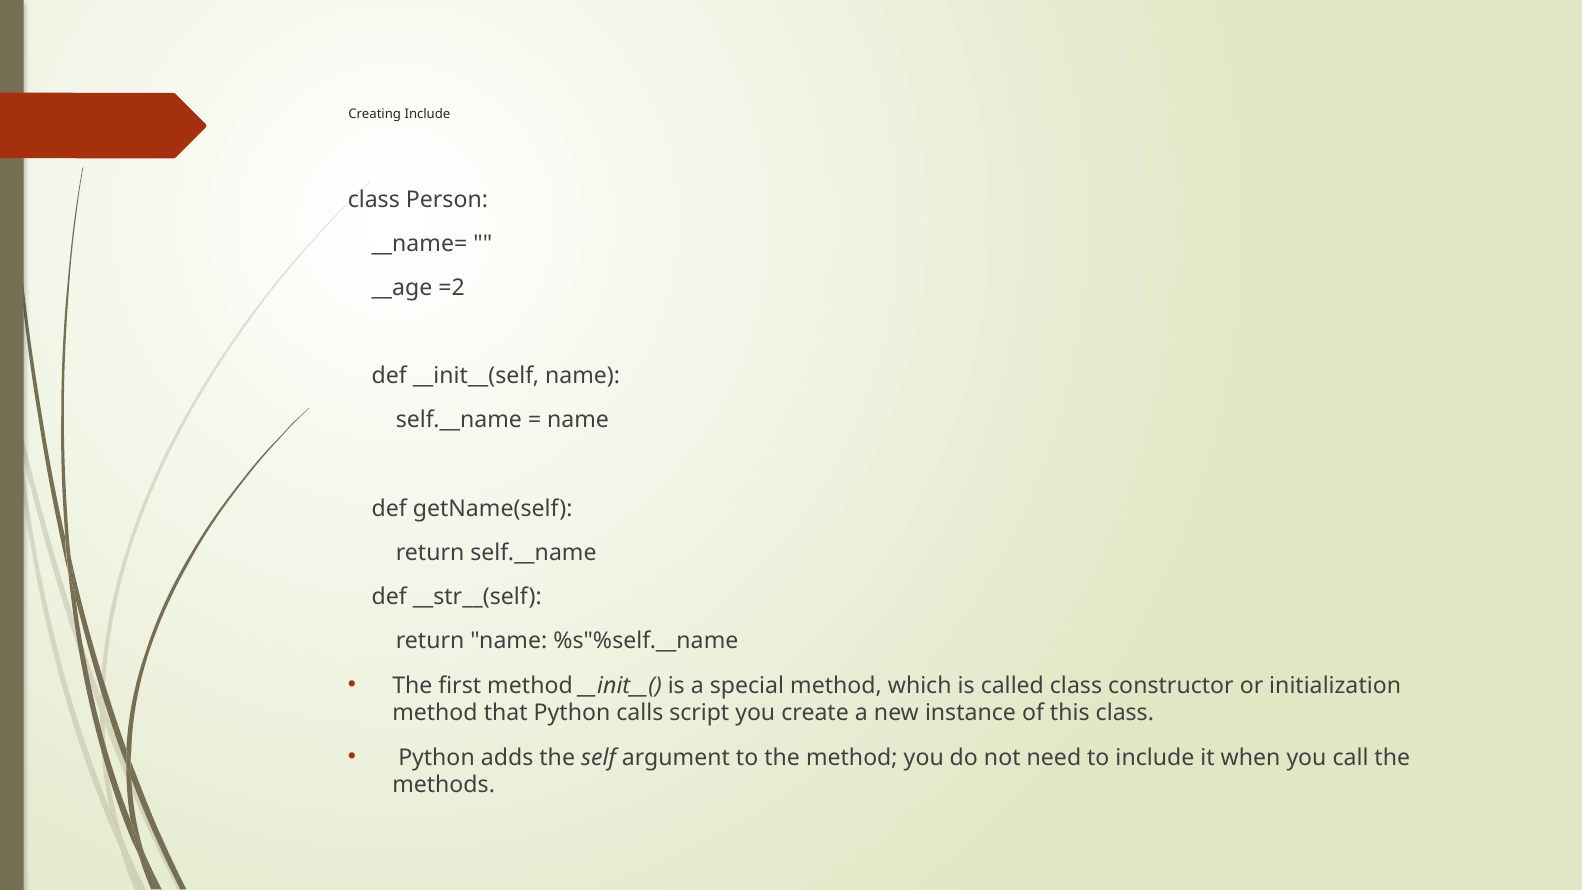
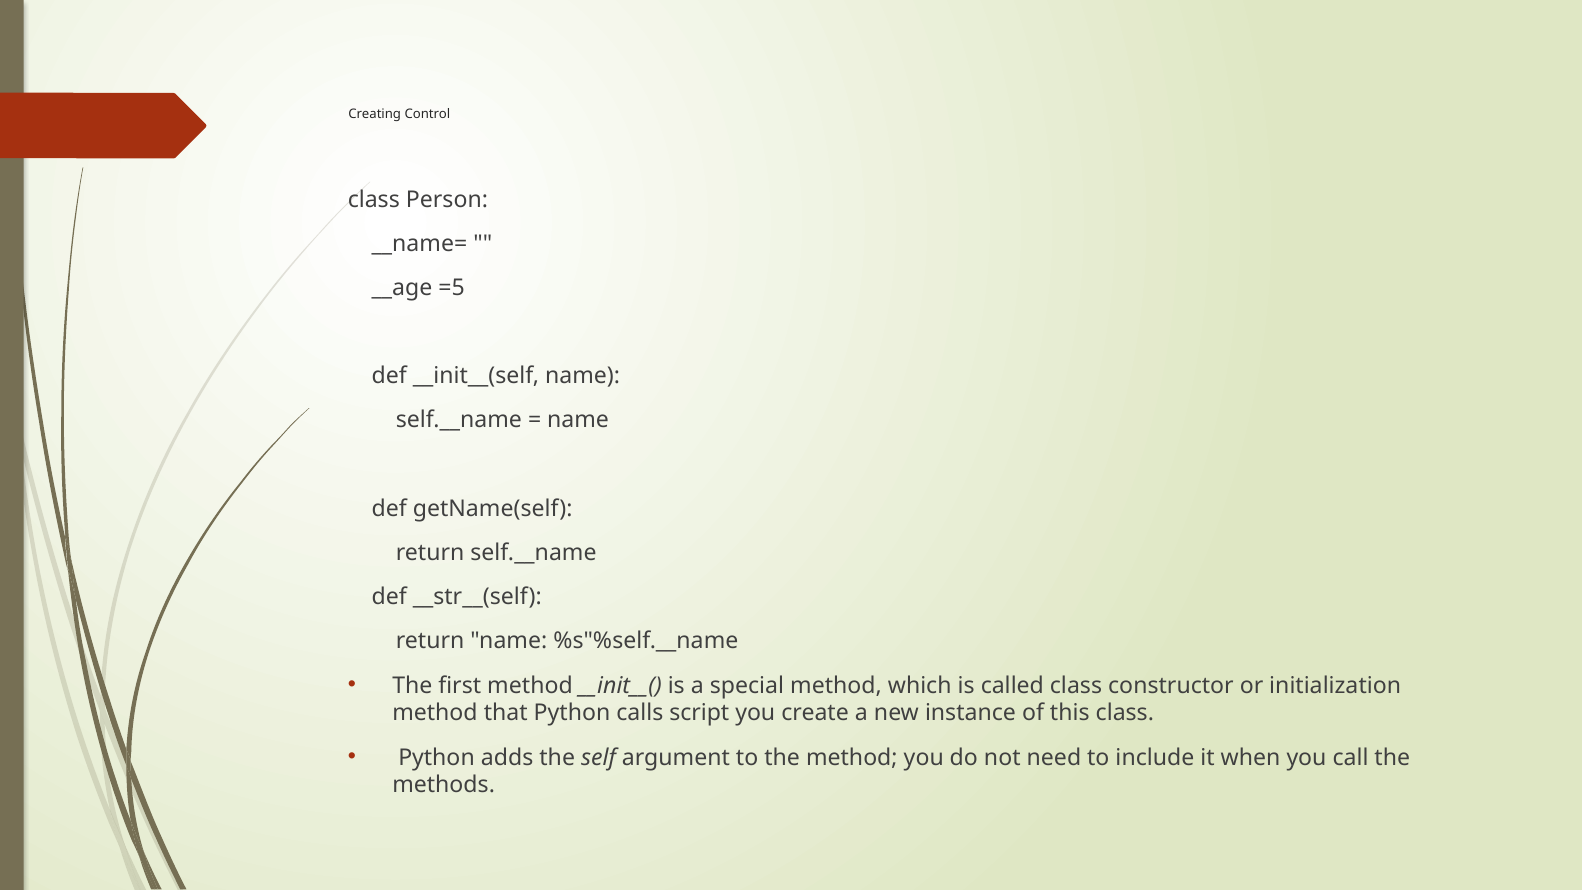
Creating Include: Include -> Control
=2: =2 -> =5
